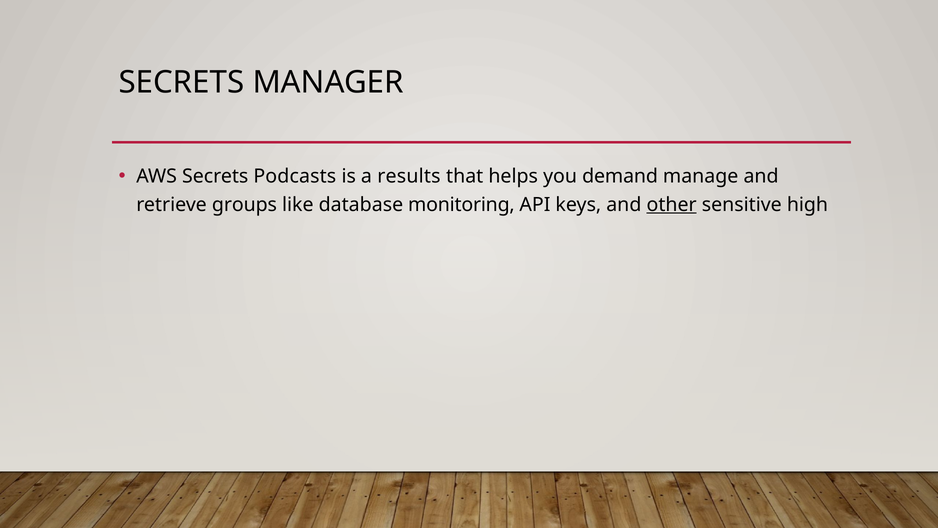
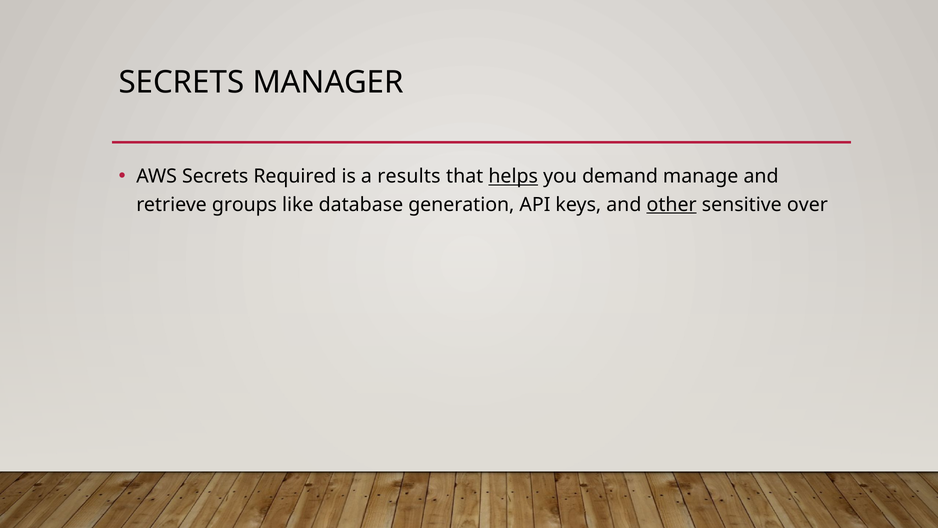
Podcasts: Podcasts -> Required
helps underline: none -> present
monitoring: monitoring -> generation
high: high -> over
